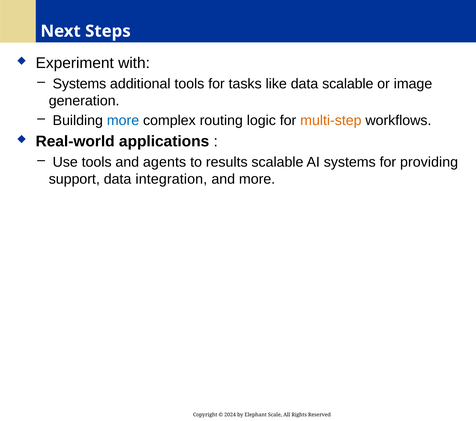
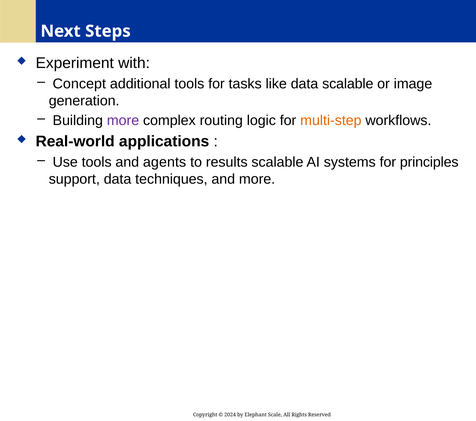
Systems at (79, 84): Systems -> Concept
more at (123, 121) colour: blue -> purple
providing: providing -> principles
integration: integration -> techniques
